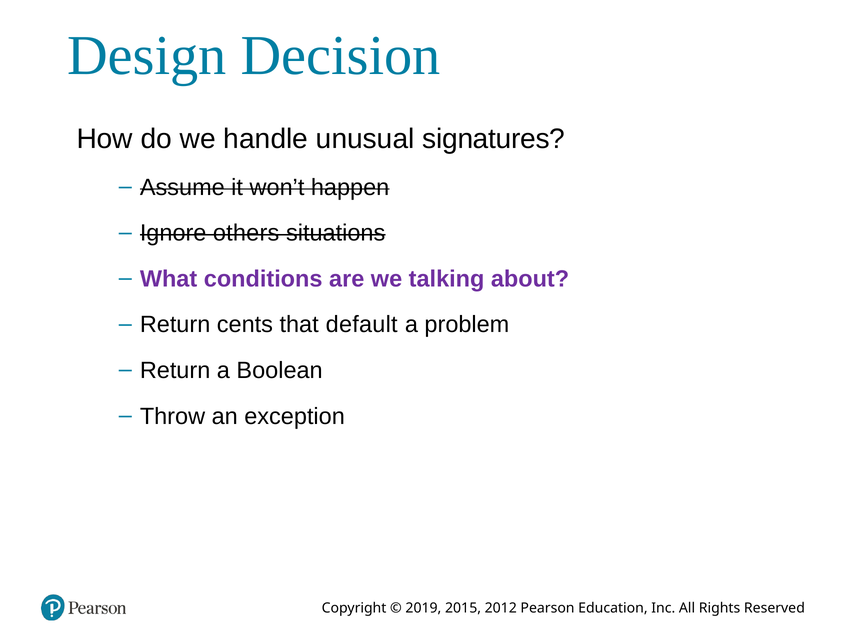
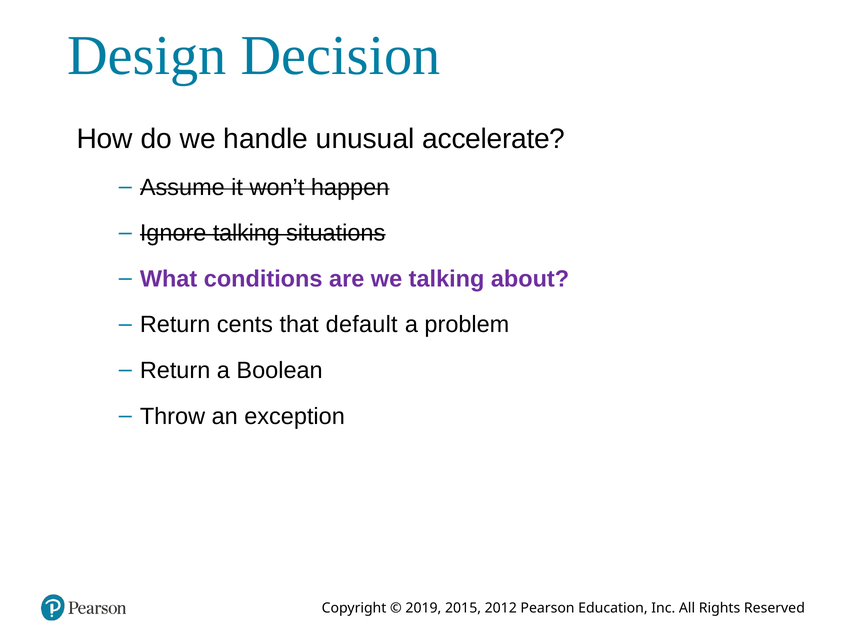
signatures: signatures -> accelerate
Ignore others: others -> talking
